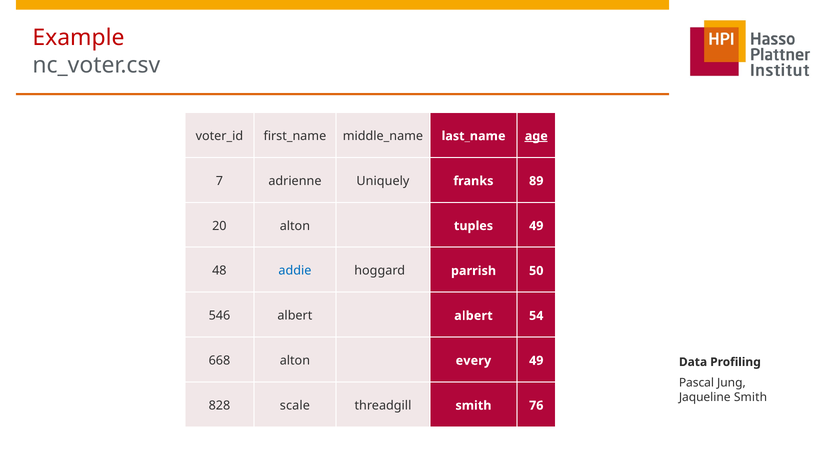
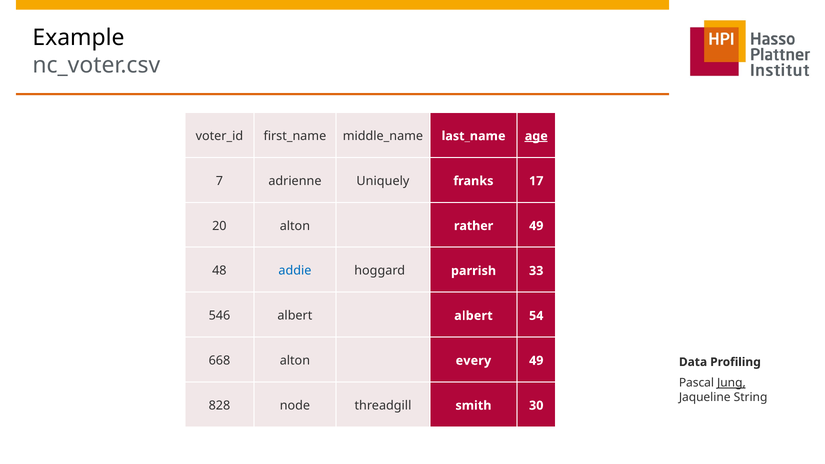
Example colour: red -> black
89: 89 -> 17
tuples: tuples -> rather
50: 50 -> 33
Jung underline: none -> present
Jaqueline Smith: Smith -> String
scale: scale -> node
76: 76 -> 30
